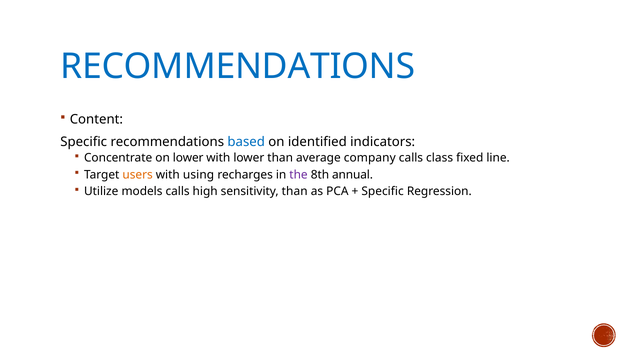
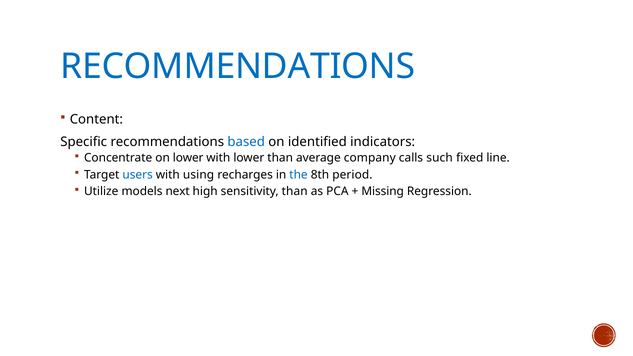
class: class -> such
users colour: orange -> blue
the colour: purple -> blue
annual: annual -> period
models calls: calls -> next
Specific at (383, 191): Specific -> Missing
